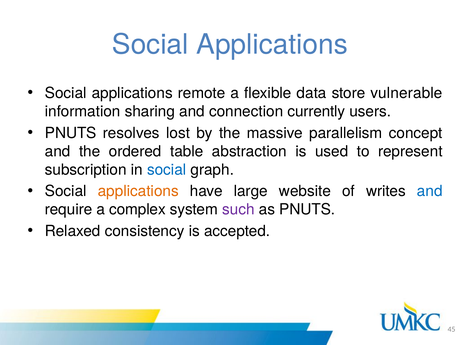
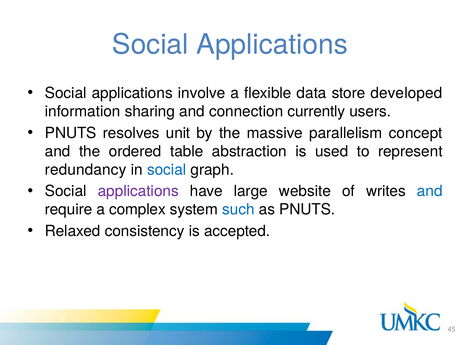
remote: remote -> involve
vulnerable: vulnerable -> developed
lost: lost -> unit
subscription: subscription -> redundancy
applications at (138, 191) colour: orange -> purple
such colour: purple -> blue
